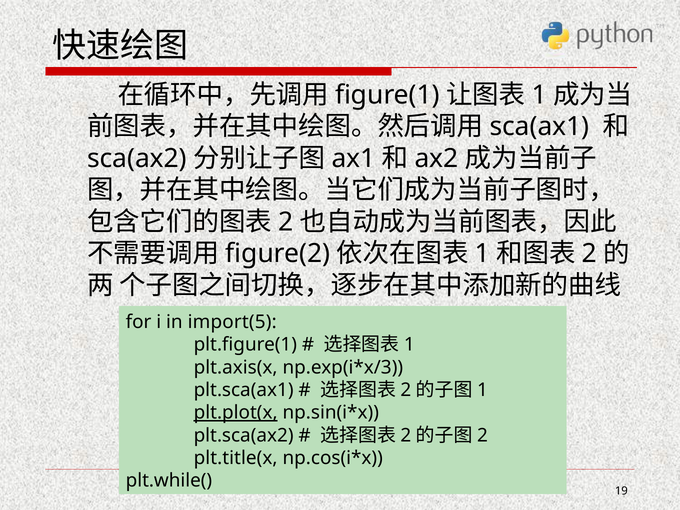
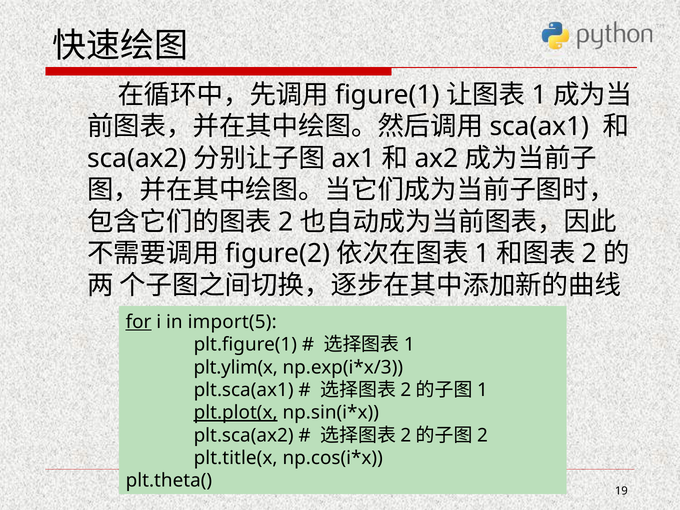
for underline: none -> present
plt.axis(x: plt.axis(x -> plt.ylim(x
plt.while(: plt.while( -> plt.theta(
